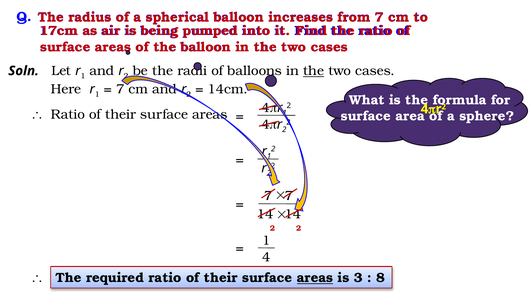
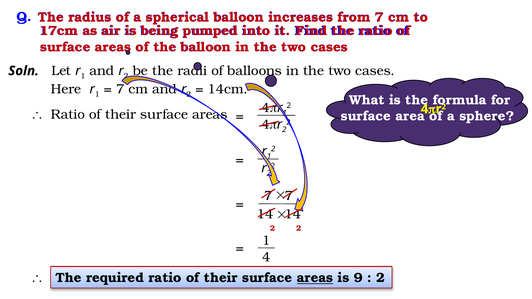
the at (314, 71) underline: present -> none
3: 3 -> 9
8 at (381, 278): 8 -> 2
